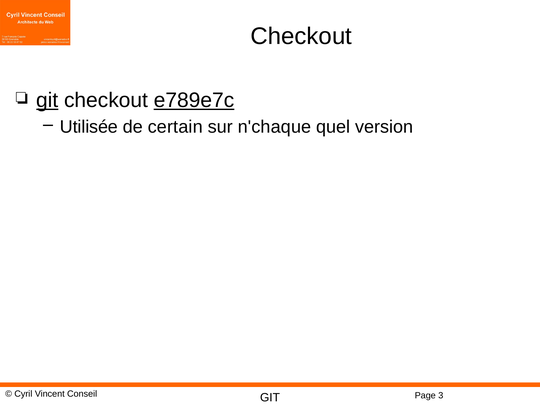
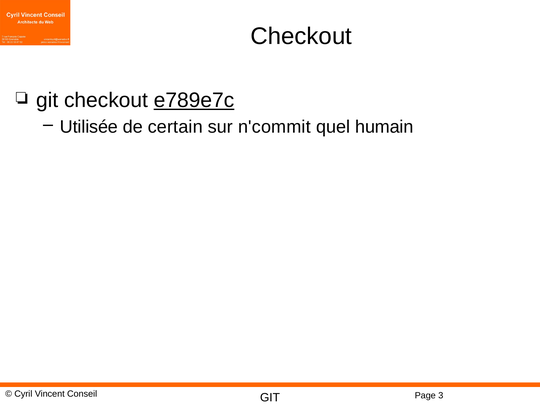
git at (47, 100) underline: present -> none
n'chaque: n'chaque -> n'commit
version: version -> humain
